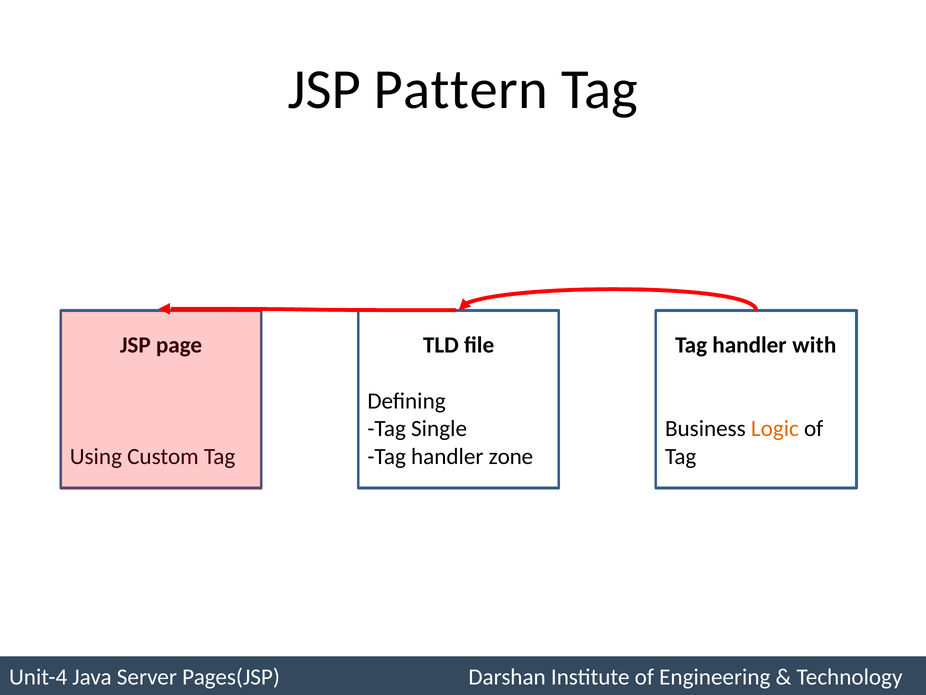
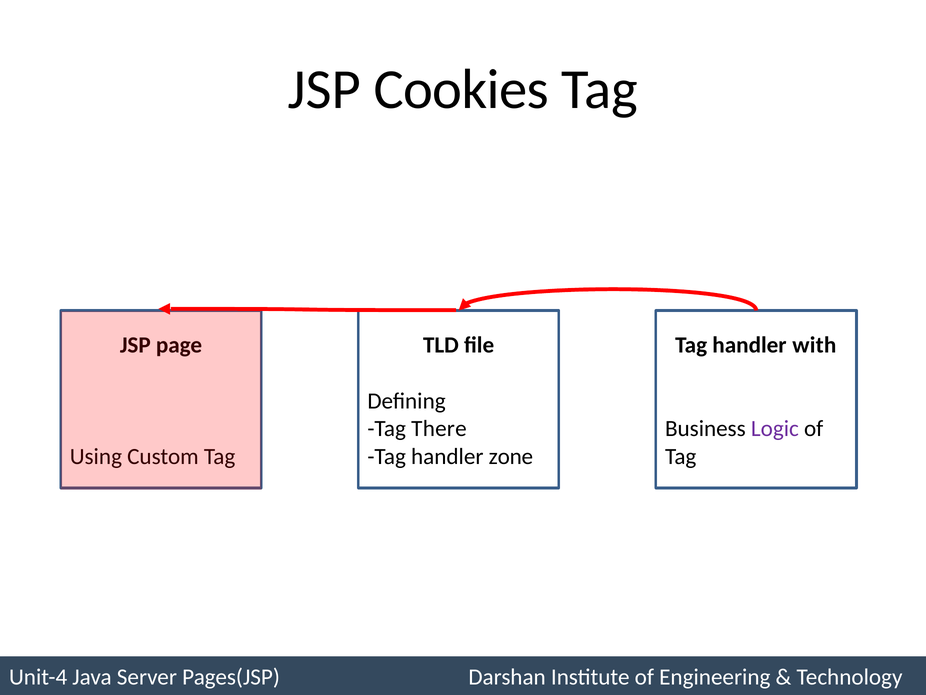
Pattern: Pattern -> Cookies
Single: Single -> There
Logic colour: orange -> purple
